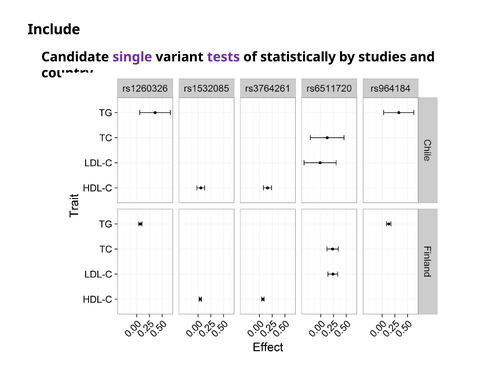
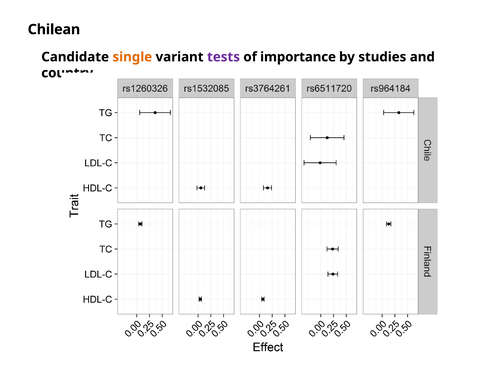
Include: Include -> Chilean
single colour: purple -> orange
statistically: statistically -> importance
